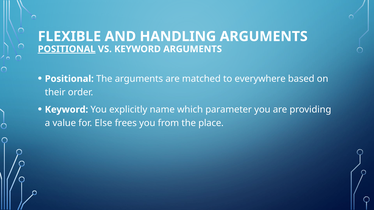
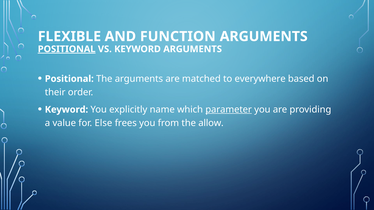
HANDLING: HANDLING -> FUNCTION
parameter underline: none -> present
place: place -> allow
